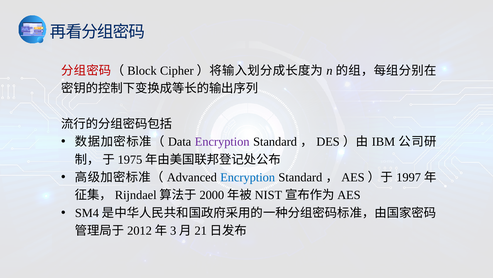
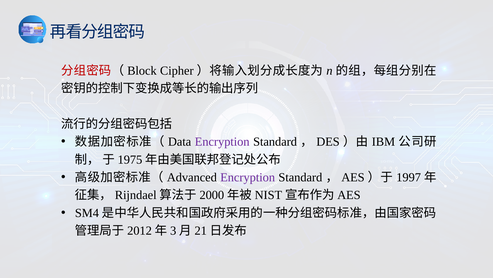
Encryption at (248, 177) colour: blue -> purple
